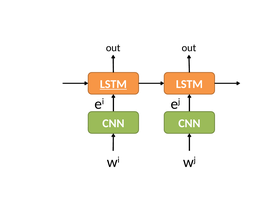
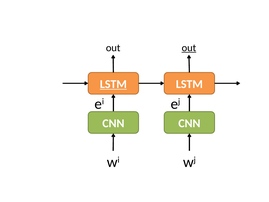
out at (189, 48) underline: none -> present
